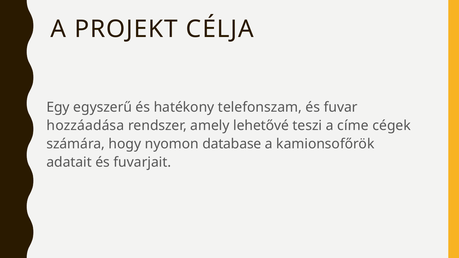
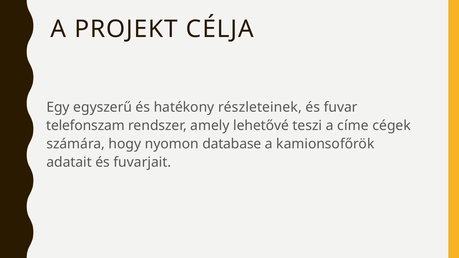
telefonszam: telefonszam -> részleteinek
hozzáadása: hozzáadása -> telefonszam
